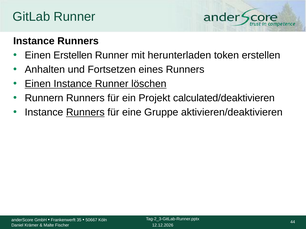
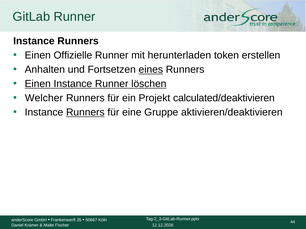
Einen Erstellen: Erstellen -> Offizielle
eines underline: none -> present
Runnern: Runnern -> Welcher
